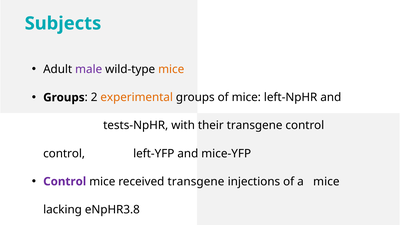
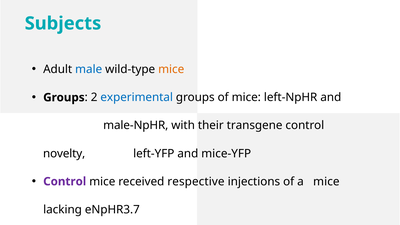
male colour: purple -> blue
experimental colour: orange -> blue
tests-NpHR: tests-NpHR -> male-NpHR
control at (64, 153): control -> novelty
received transgene: transgene -> respective
eNpHR3.8: eNpHR3.8 -> eNpHR3.7
